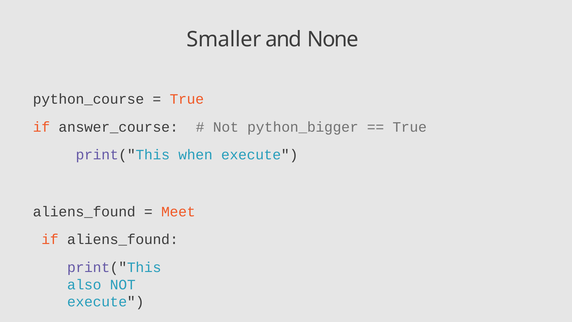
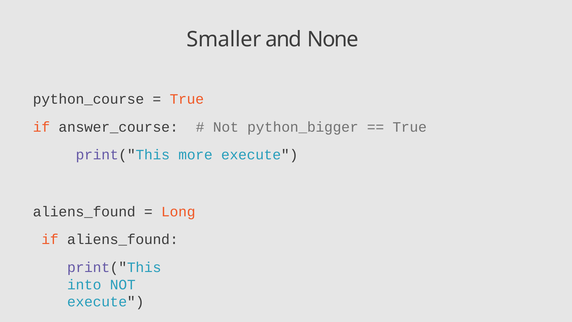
when: when -> more
Meet: Meet -> Long
also: also -> into
